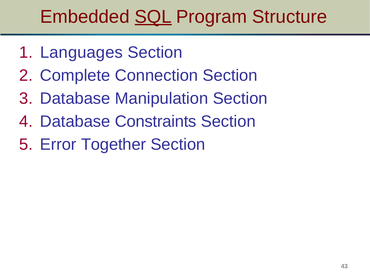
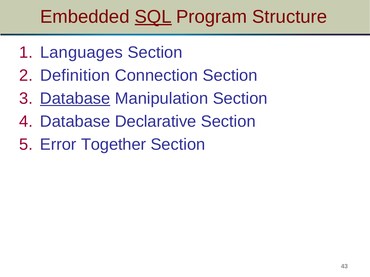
Complete: Complete -> Definition
Database at (75, 99) underline: none -> present
Constraints: Constraints -> Declarative
